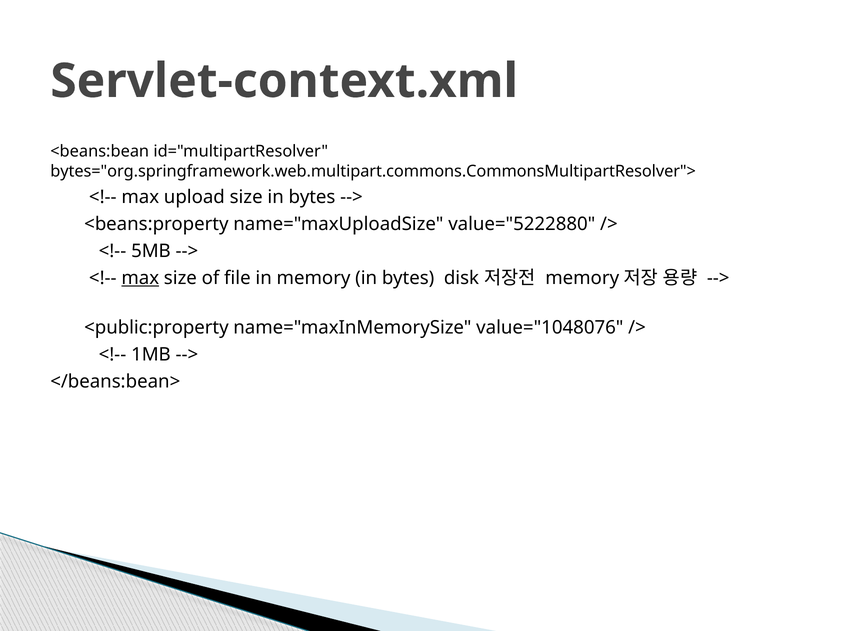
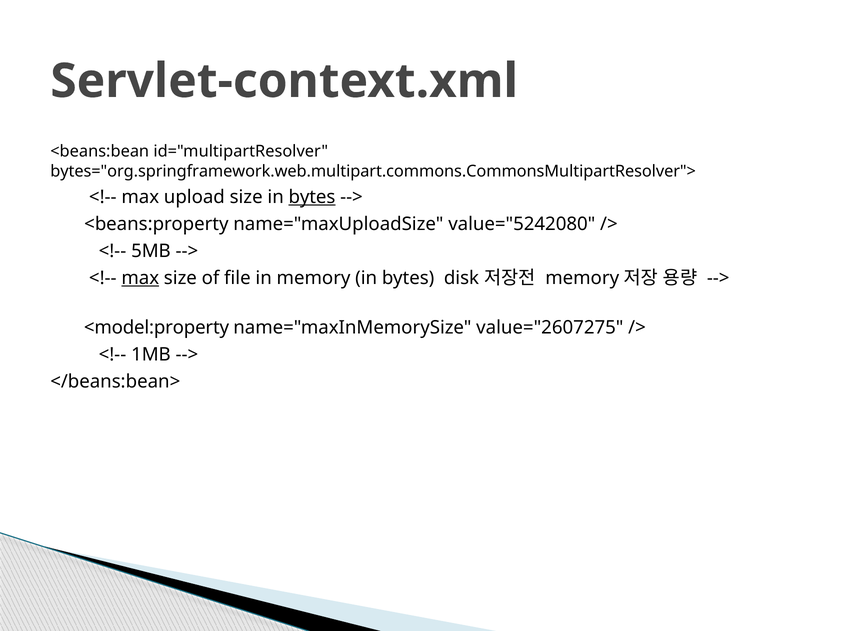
bytes at (312, 197) underline: none -> present
value="5222880: value="5222880 -> value="5242080
<public:property: <public:property -> <model:property
value="1048076: value="1048076 -> value="2607275
